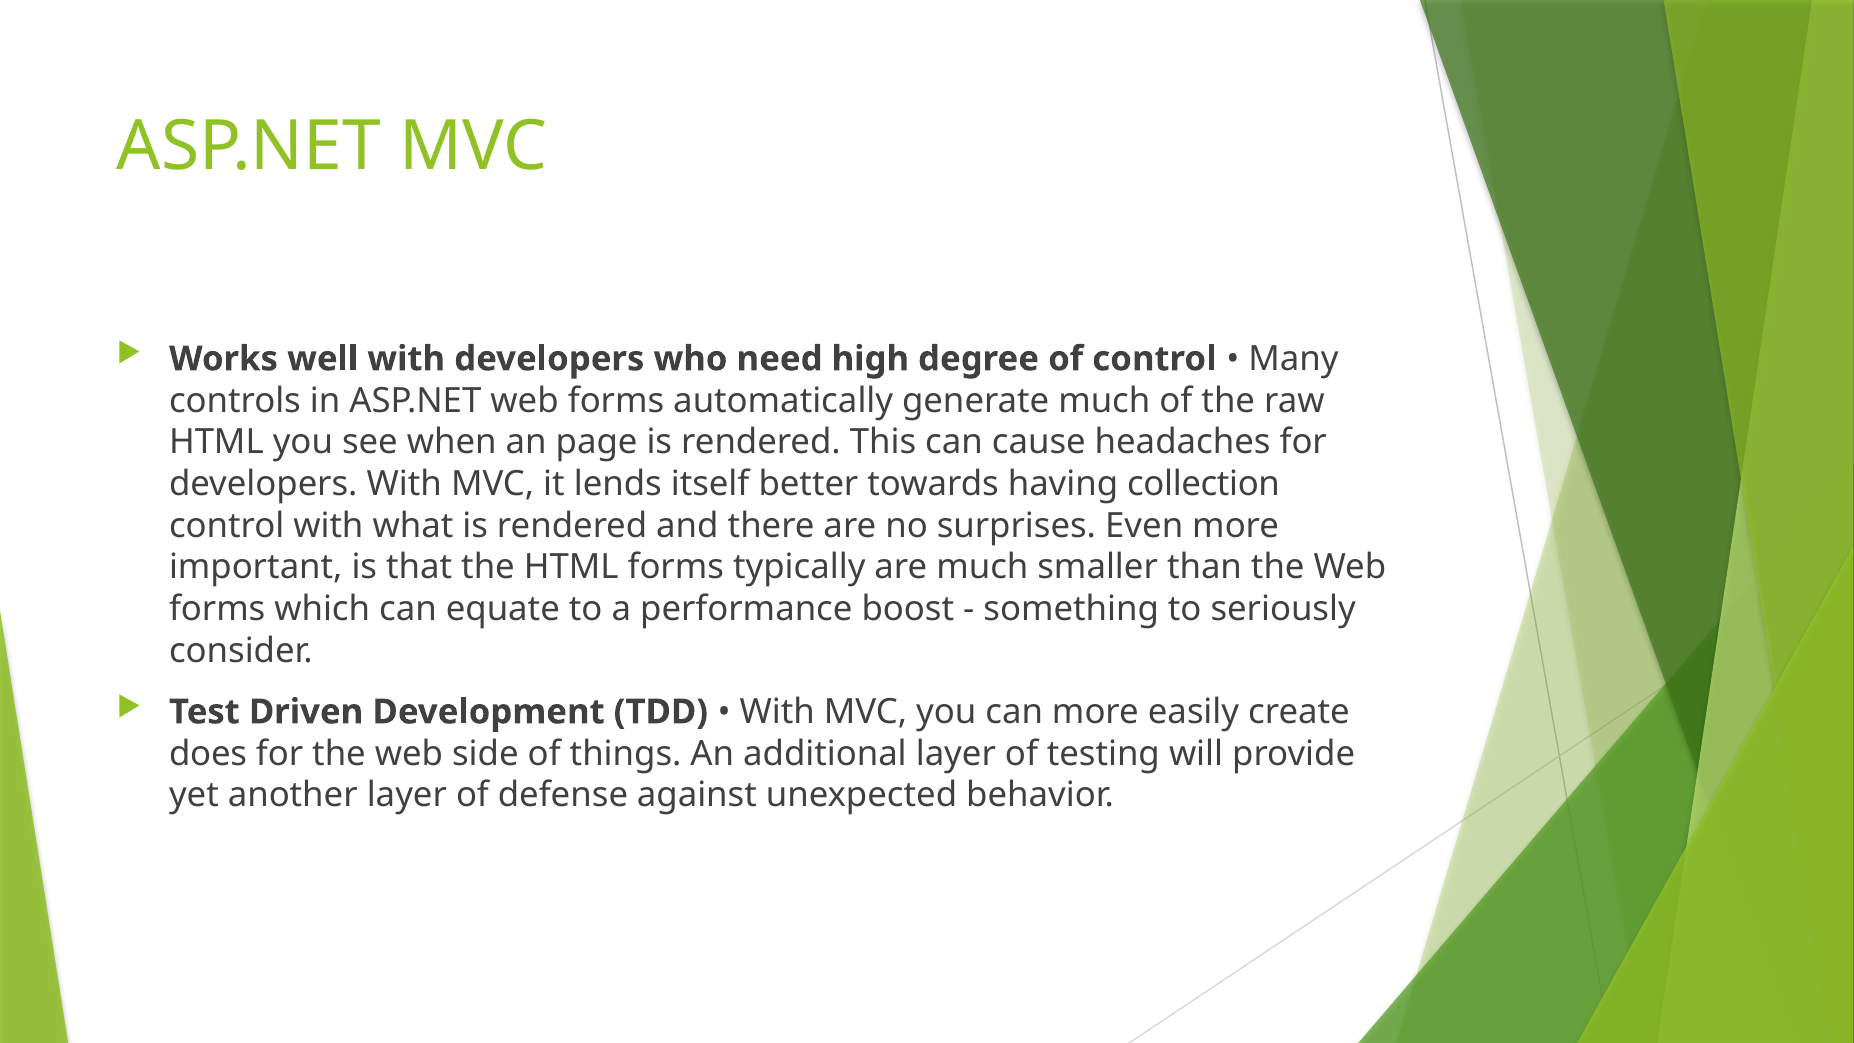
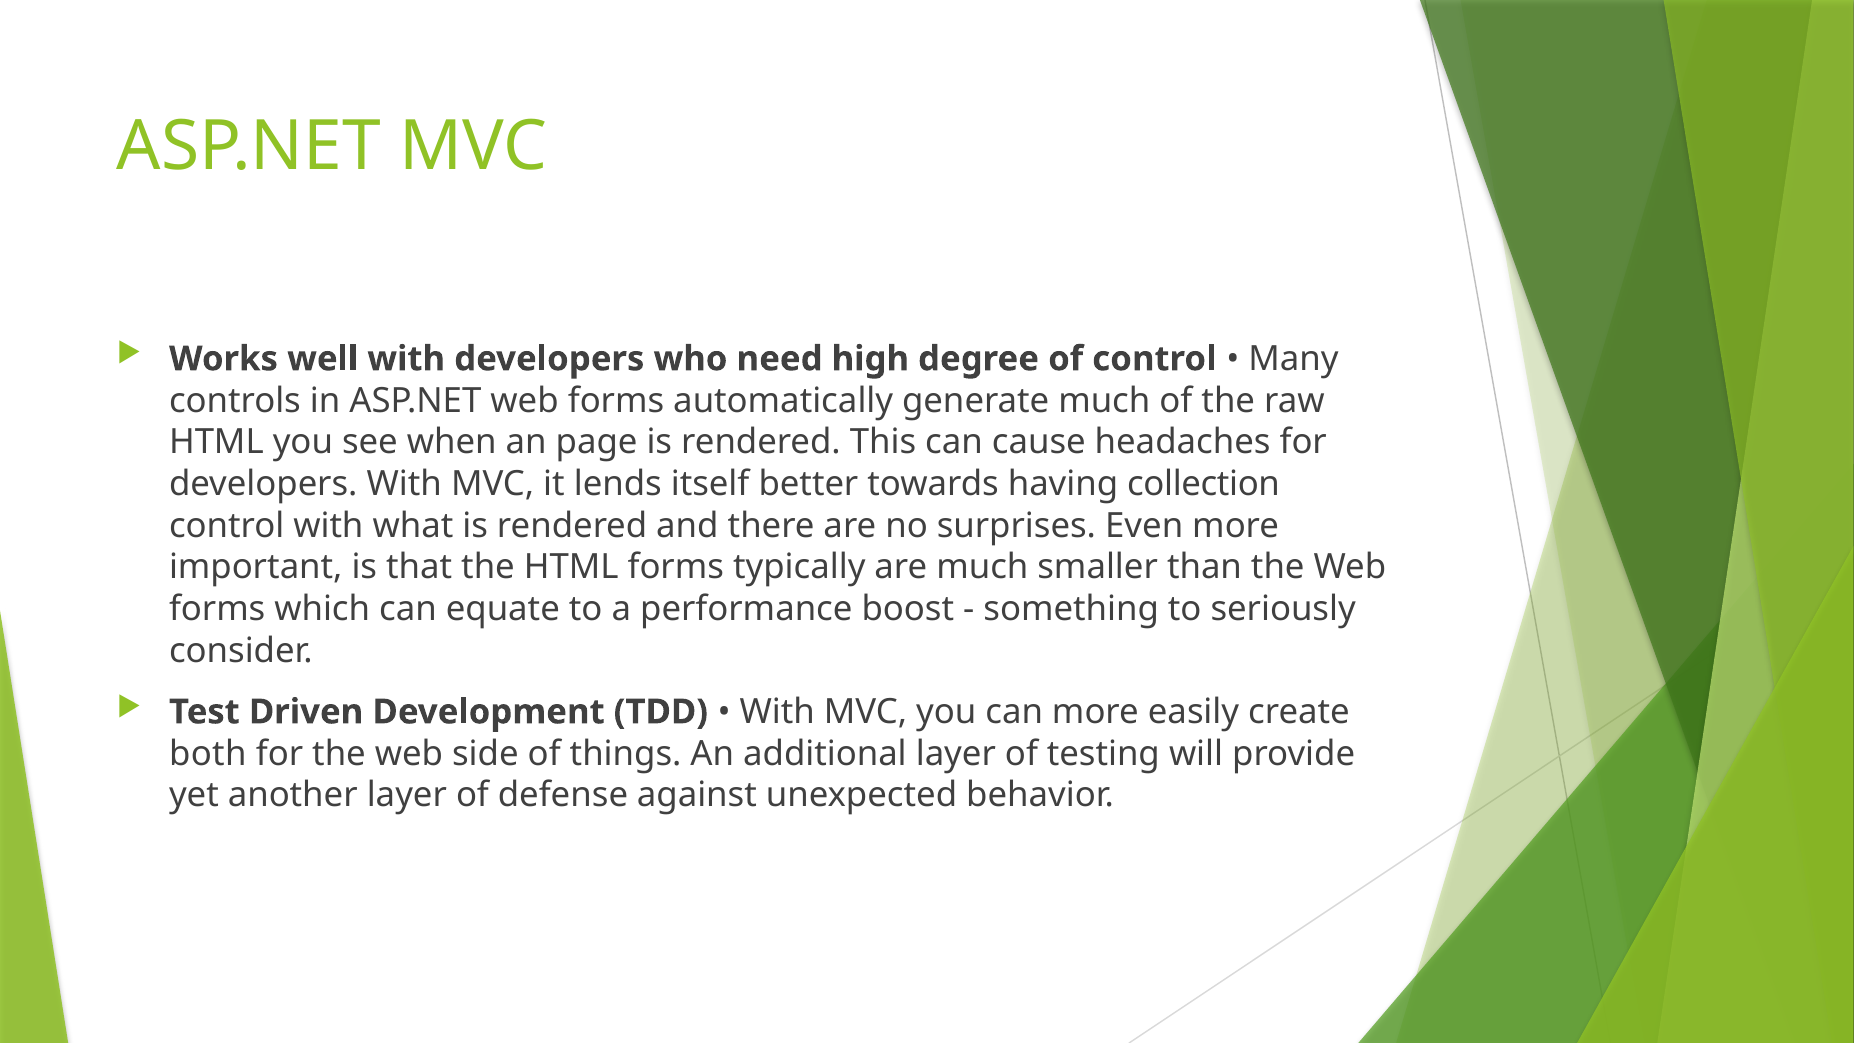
does: does -> both
